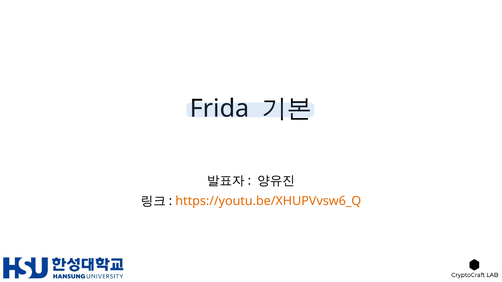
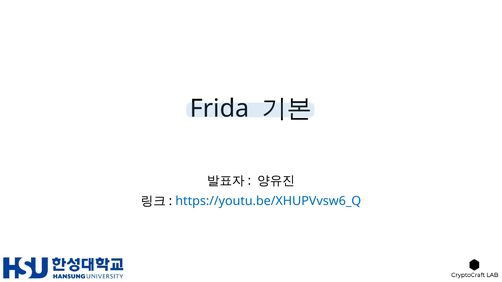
https://youtu.be/XHUPVvsw6_Q colour: orange -> blue
